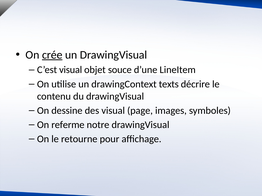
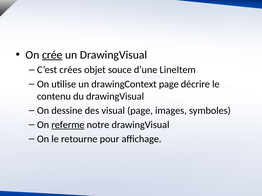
C’est visual: visual -> crées
drawingContext texts: texts -> page
referme underline: none -> present
